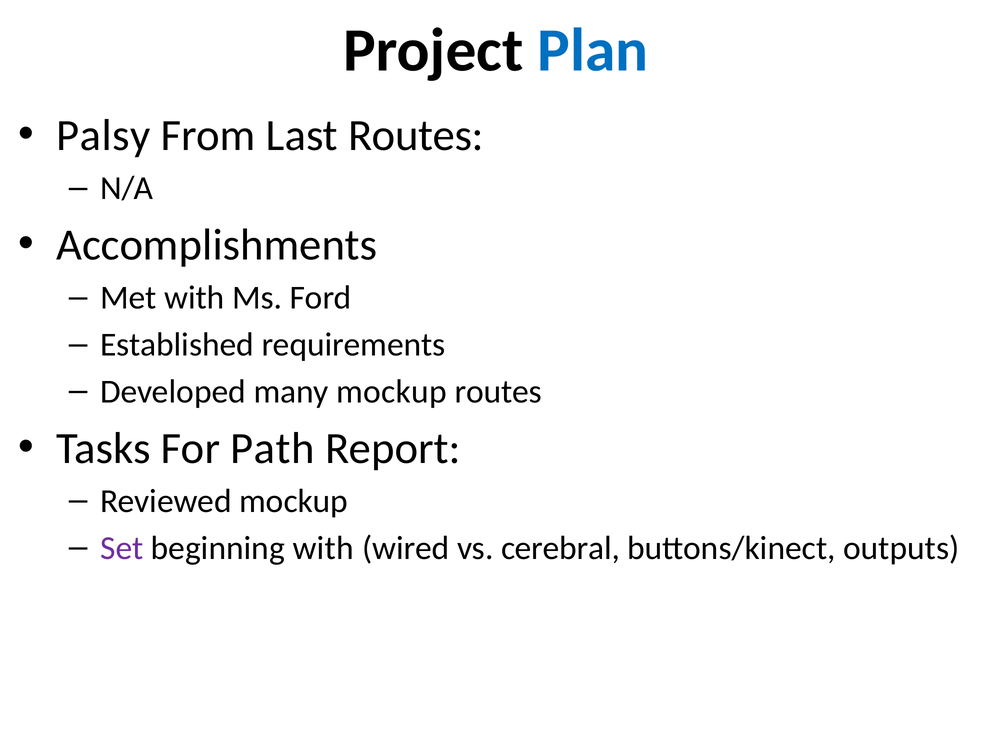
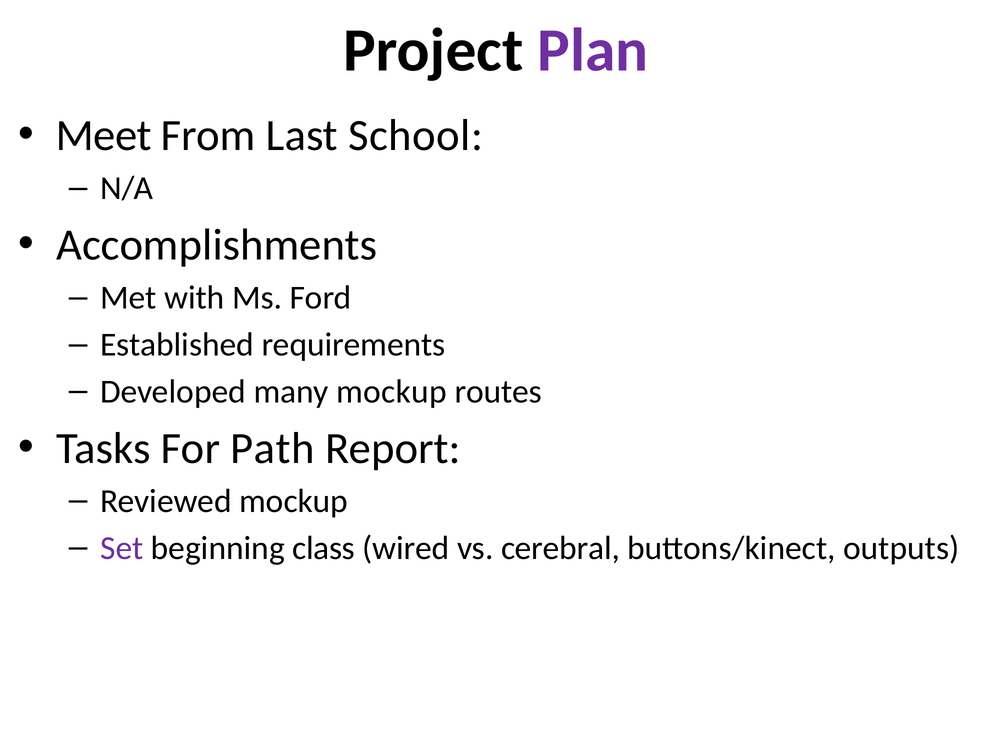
Plan colour: blue -> purple
Palsy: Palsy -> Meet
Last Routes: Routes -> School
beginning with: with -> class
